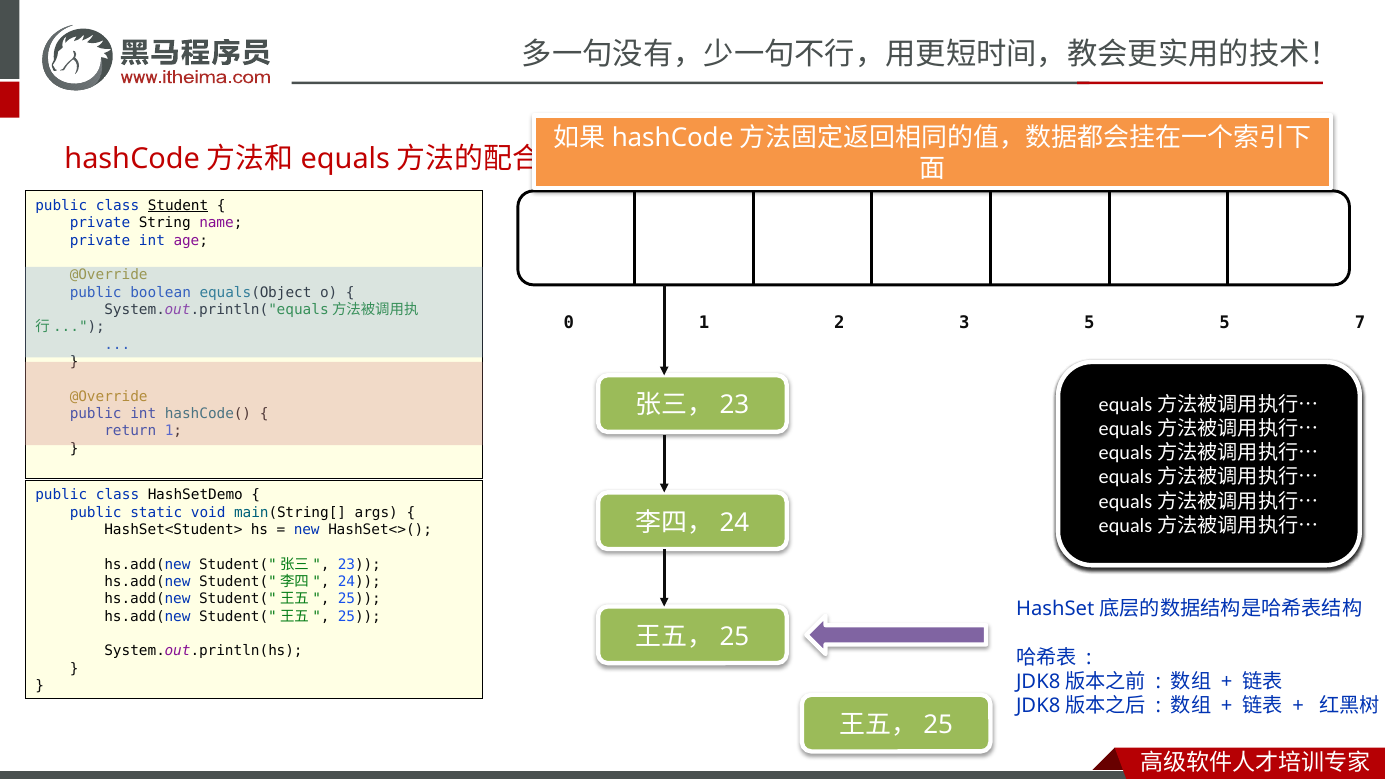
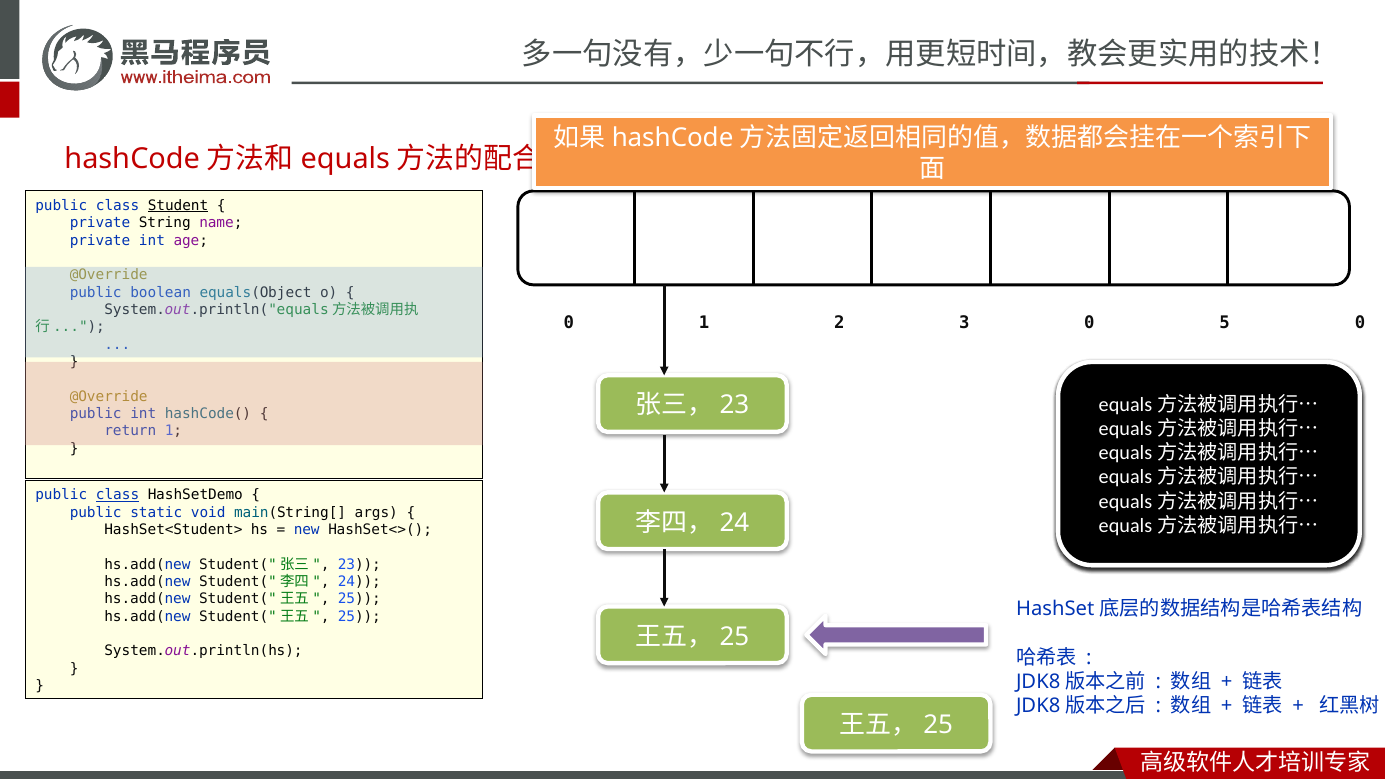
3 5: 5 -> 0
5 7: 7 -> 0
class at (118, 495) underline: none -> present
